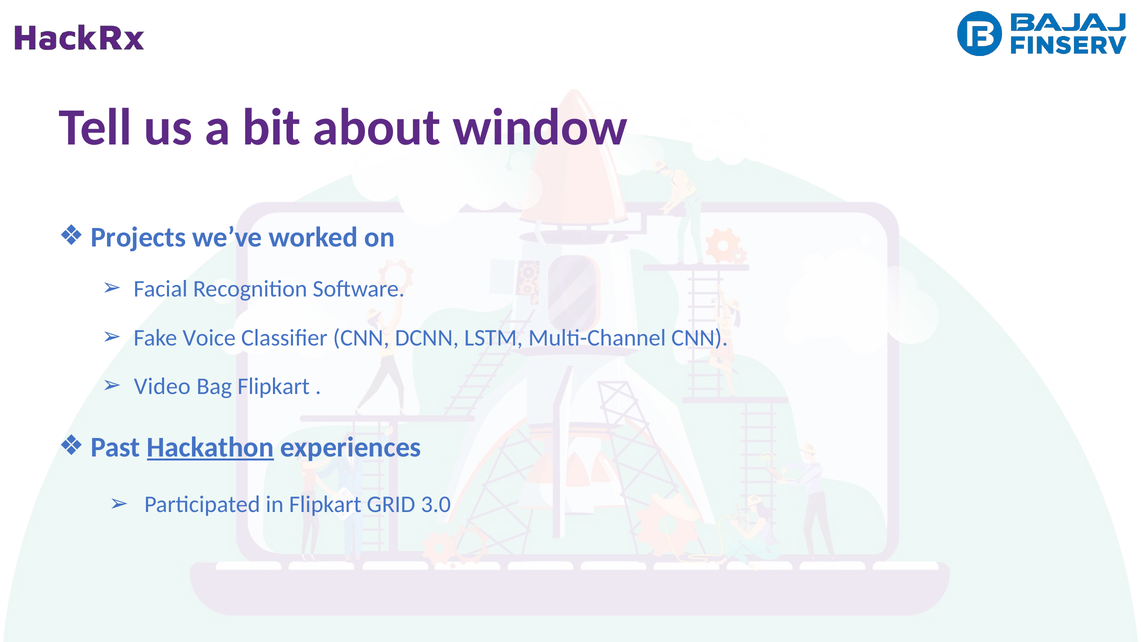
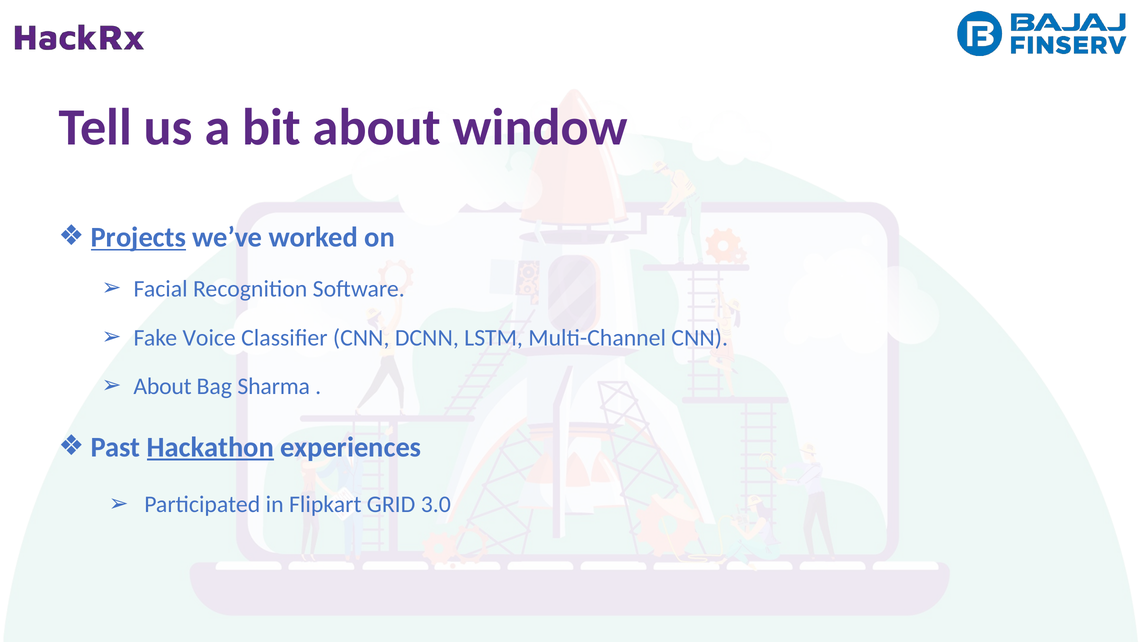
Projects underline: none -> present
Video at (162, 386): Video -> About
Bag Flipkart: Flipkart -> Sharma
